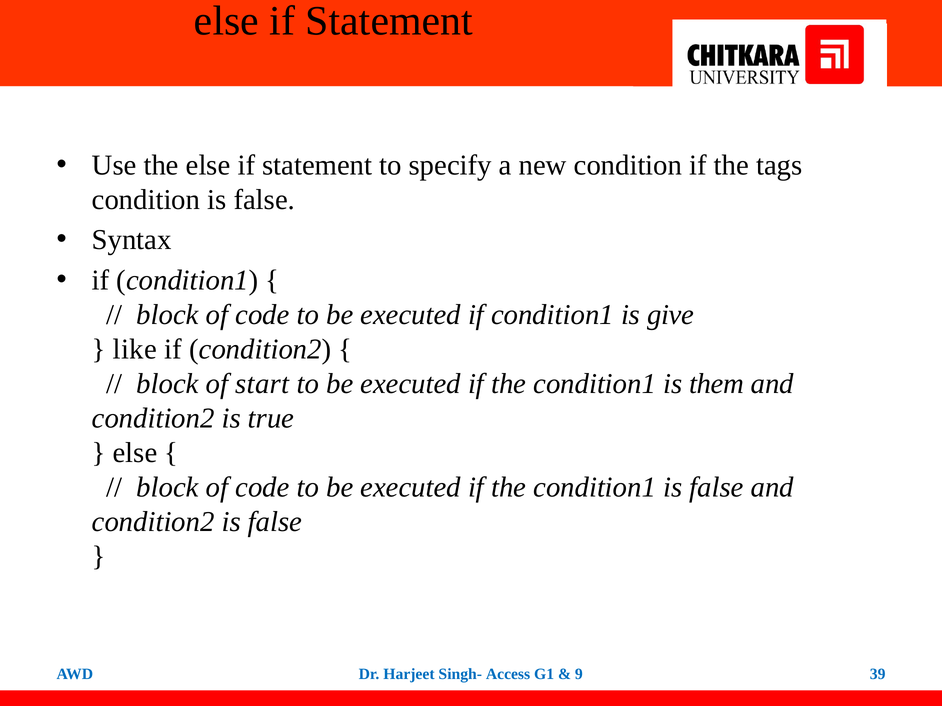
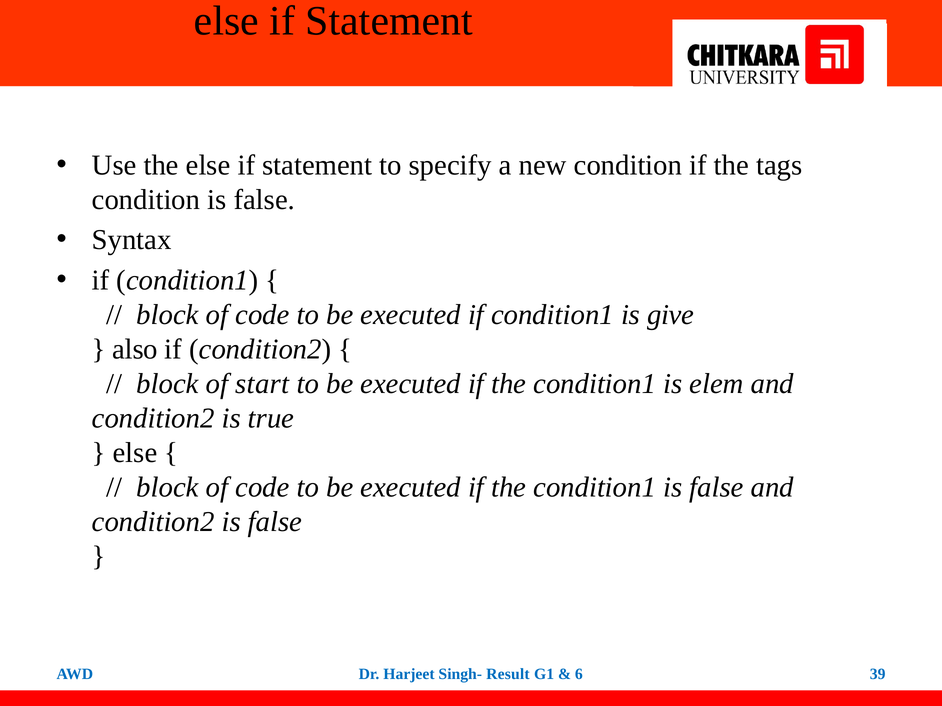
like: like -> also
them: them -> elem
Access: Access -> Result
9: 9 -> 6
